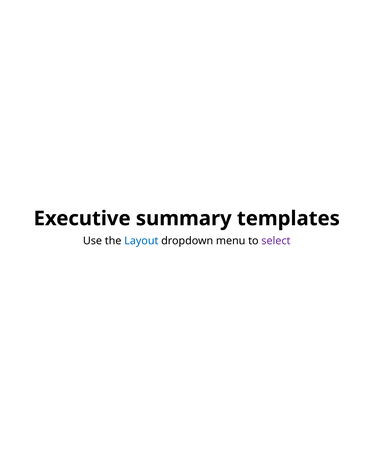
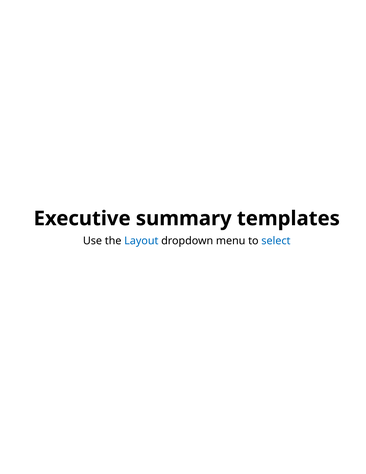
select colour: purple -> blue
